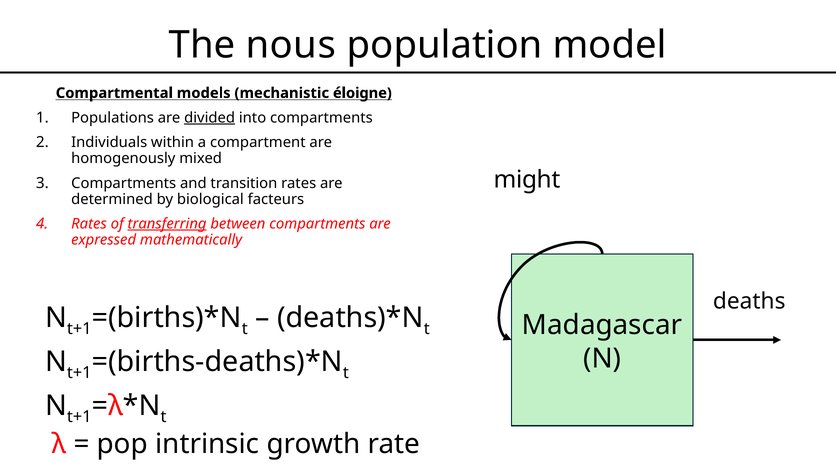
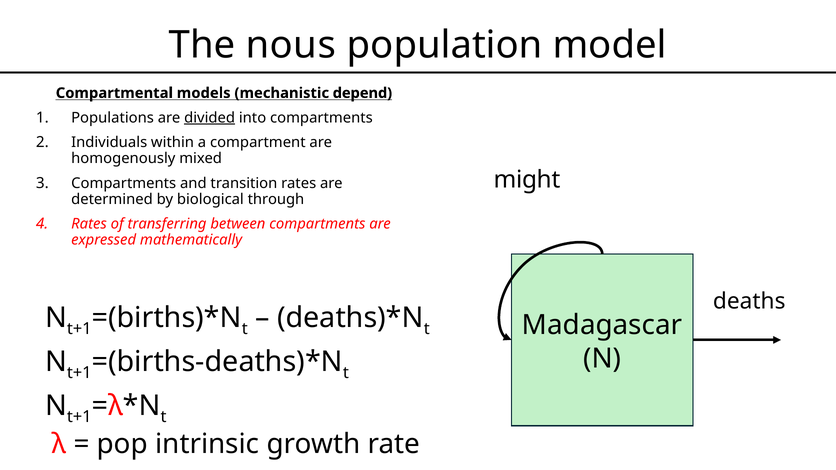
éloigne: éloigne -> depend
facteurs: facteurs -> through
transferring underline: present -> none
